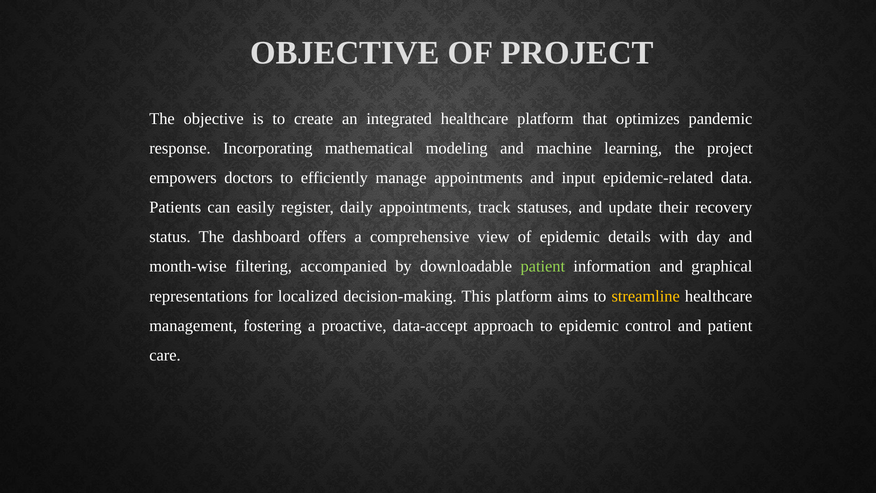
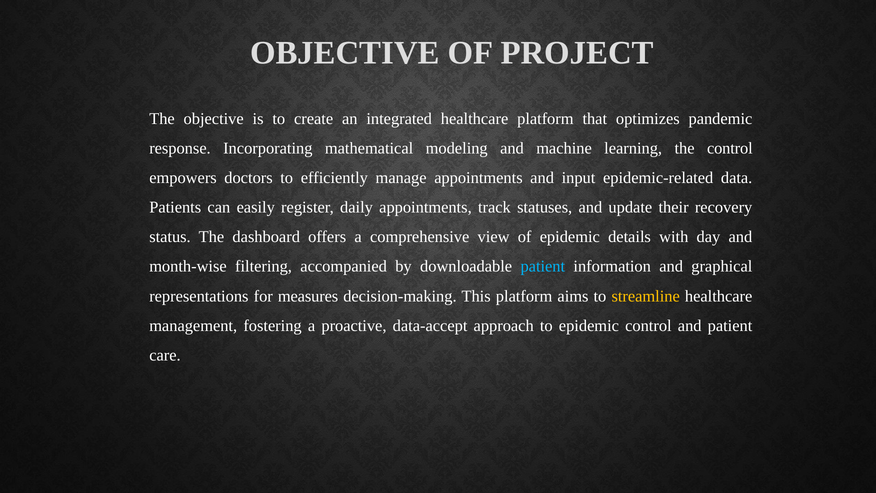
the project: project -> control
patient at (543, 266) colour: light green -> light blue
localized: localized -> measures
